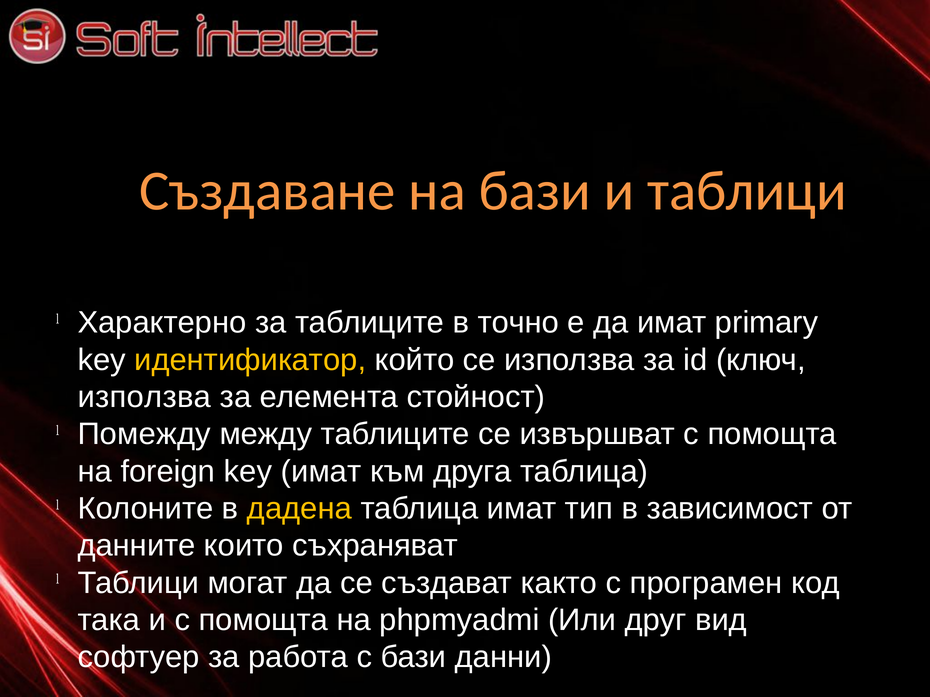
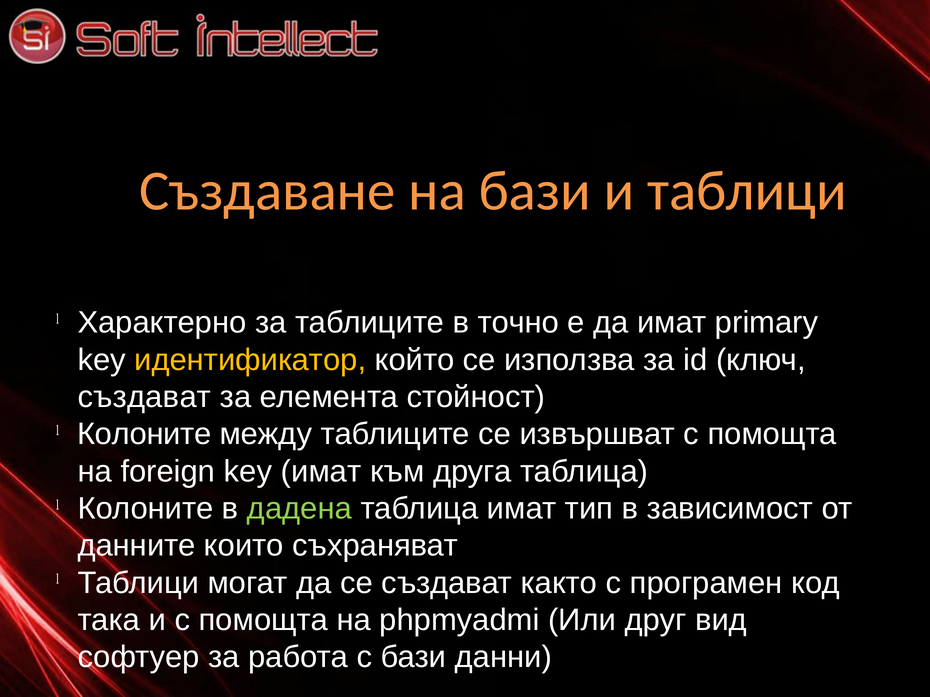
използва at (144, 397): използва -> създават
Помежду at (144, 435): Помежду -> Колоните
дадена colour: yellow -> light green
